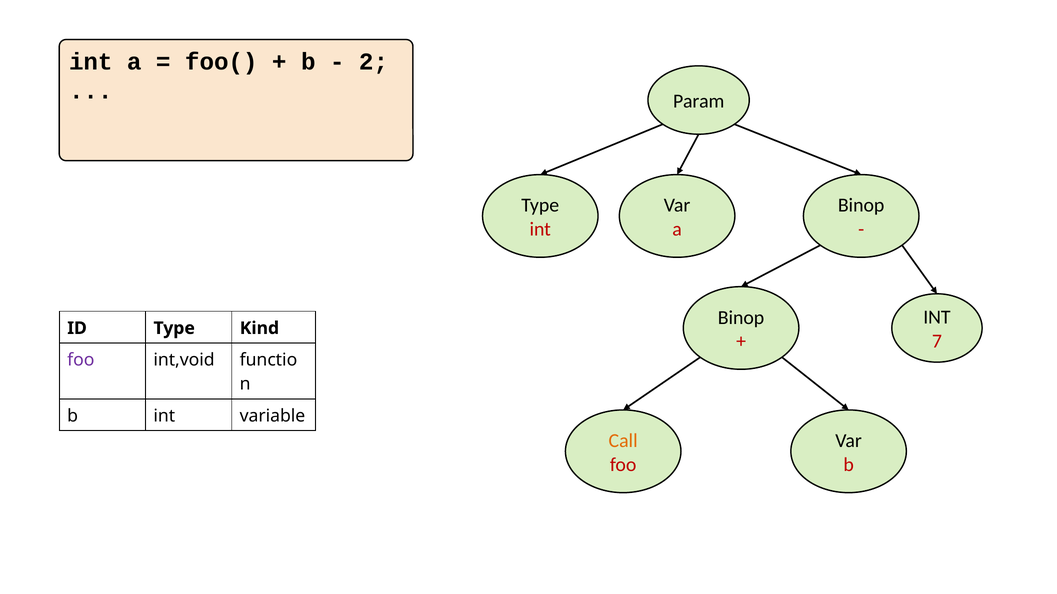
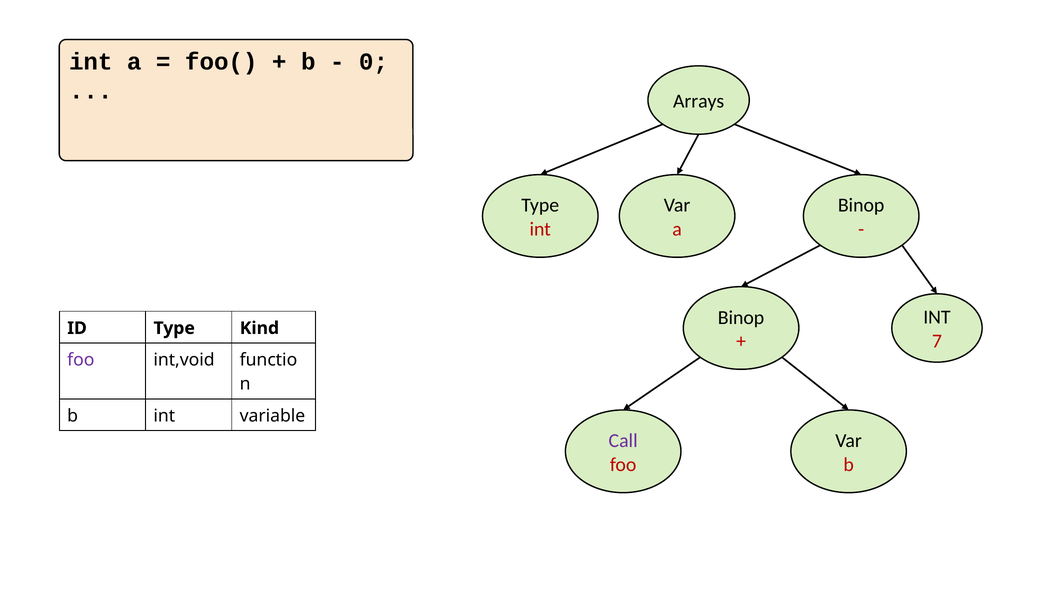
2: 2 -> 0
Param: Param -> Arrays
Call colour: orange -> purple
